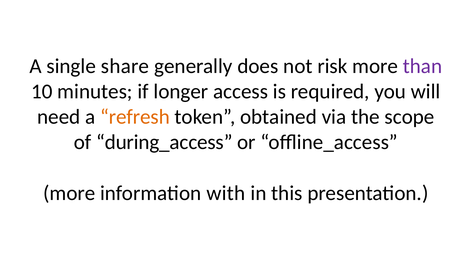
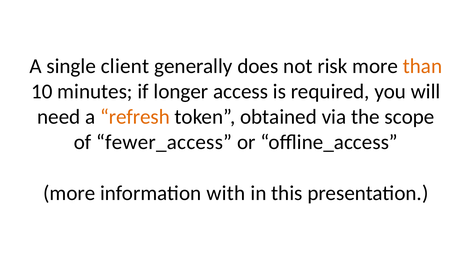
share: share -> client
than colour: purple -> orange
during_access: during_access -> fewer_access
